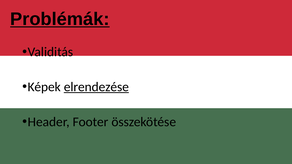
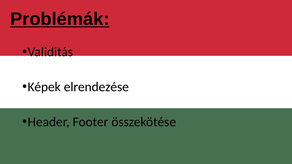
elrendezése underline: present -> none
